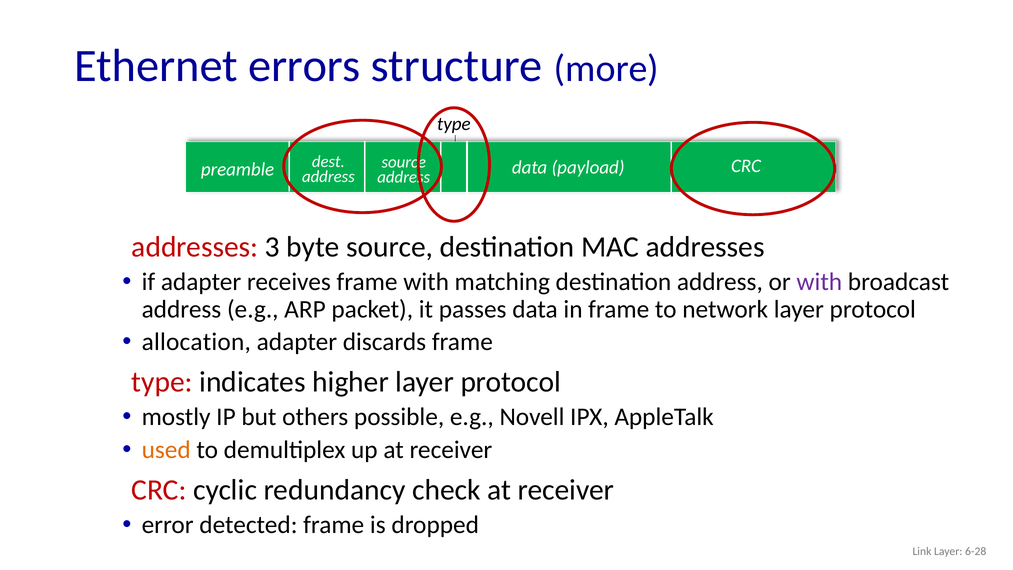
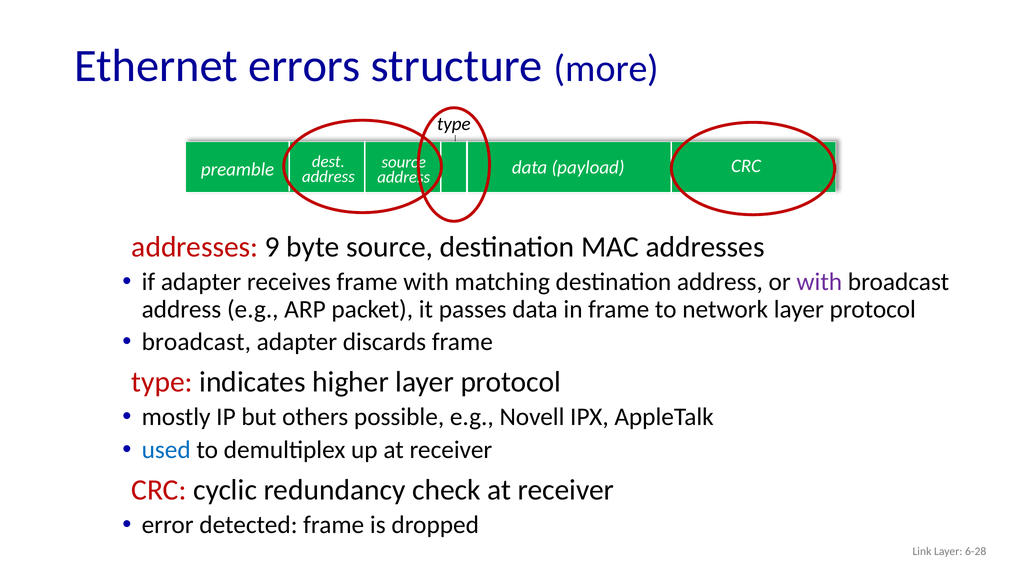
3: 3 -> 9
allocation at (196, 342): allocation -> broadcast
used colour: orange -> blue
